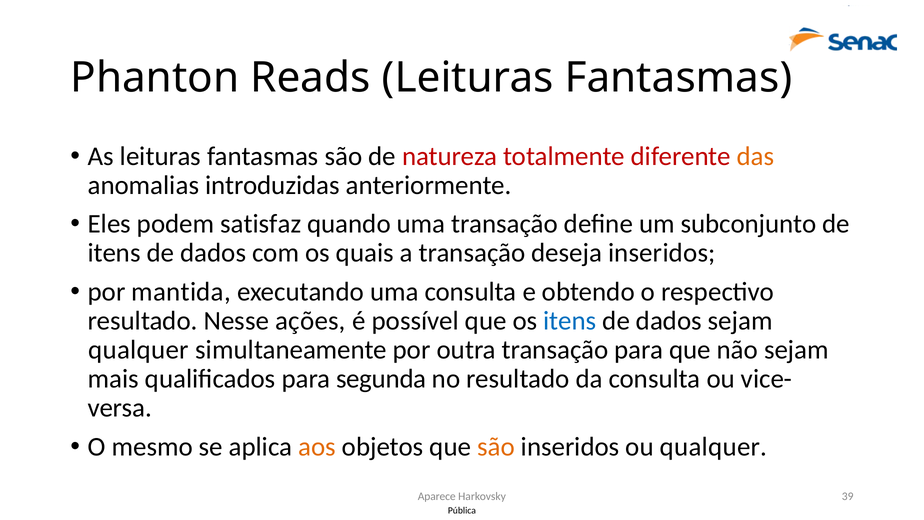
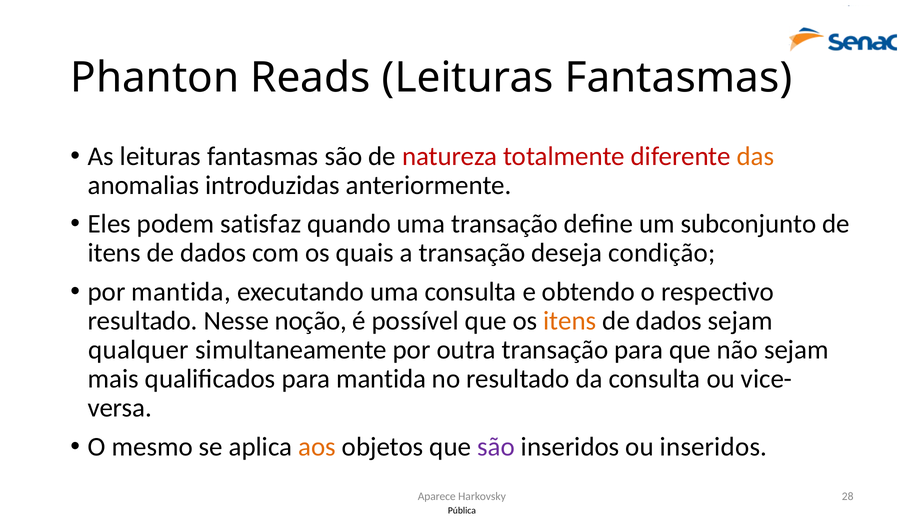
deseja inseridos: inseridos -> condição
ações: ações -> noção
itens at (570, 321) colour: blue -> orange
para segunda: segunda -> mantida
são at (496, 447) colour: orange -> purple
ou qualquer: qualquer -> inseridos
39: 39 -> 28
